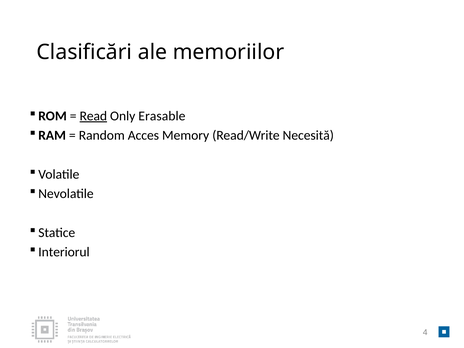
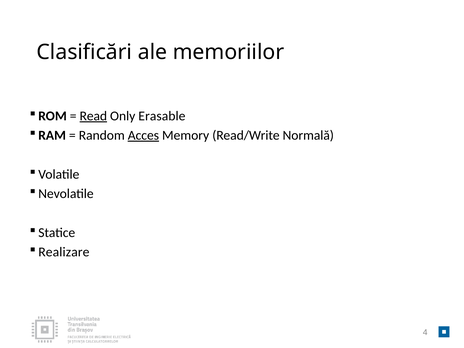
Acces underline: none -> present
Necesită: Necesită -> Normală
Interiorul: Interiorul -> Realizare
